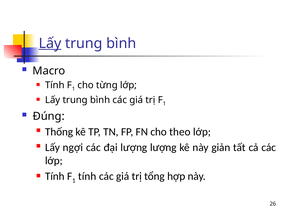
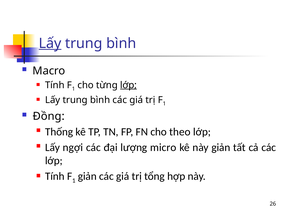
lớp at (128, 85) underline: none -> present
Đúng: Đúng -> Đồng
lượng lượng: lượng -> micro
tính at (87, 176): tính -> giản
